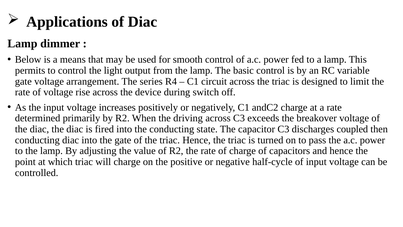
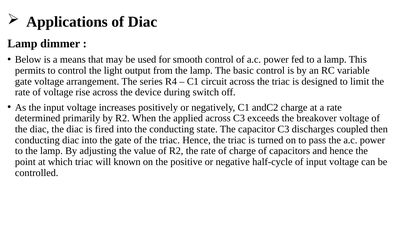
driving: driving -> applied
will charge: charge -> known
